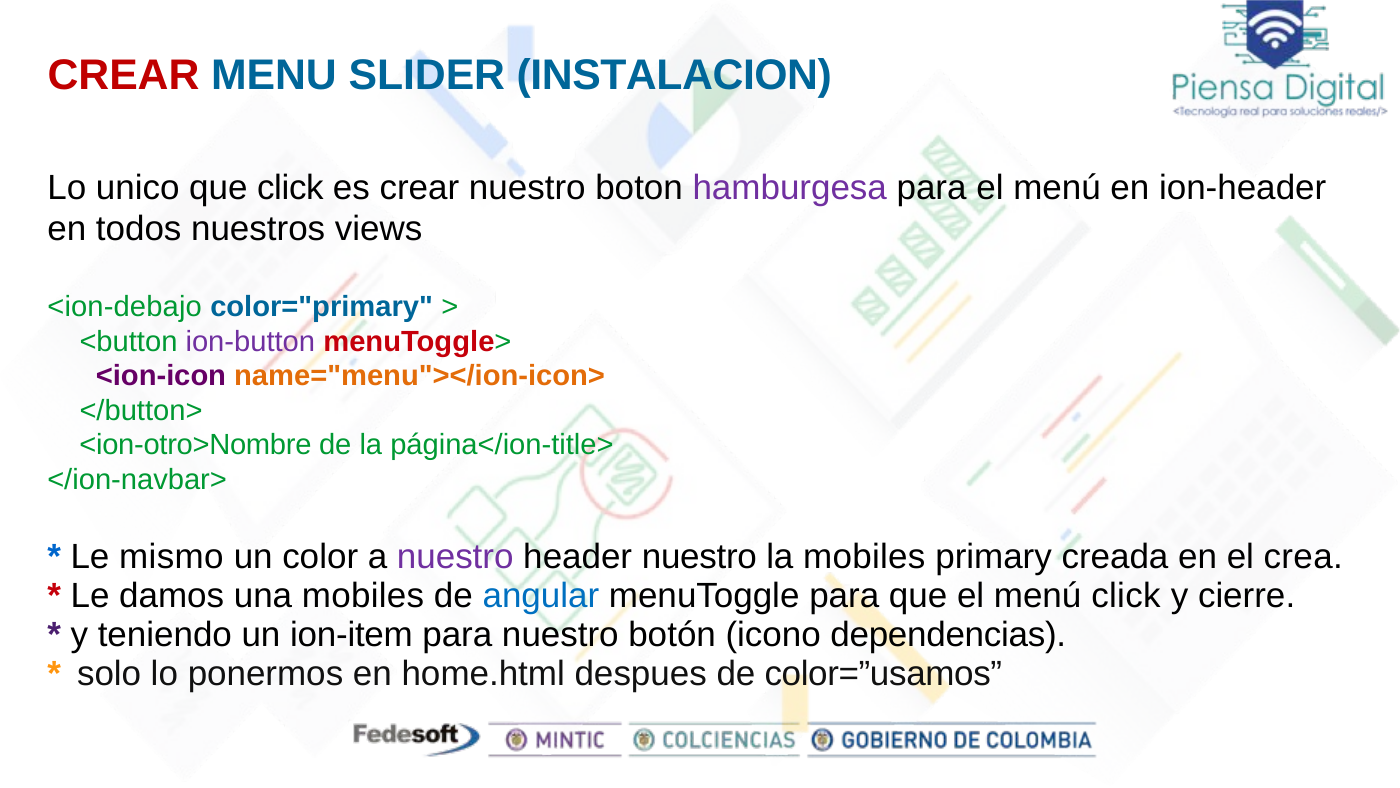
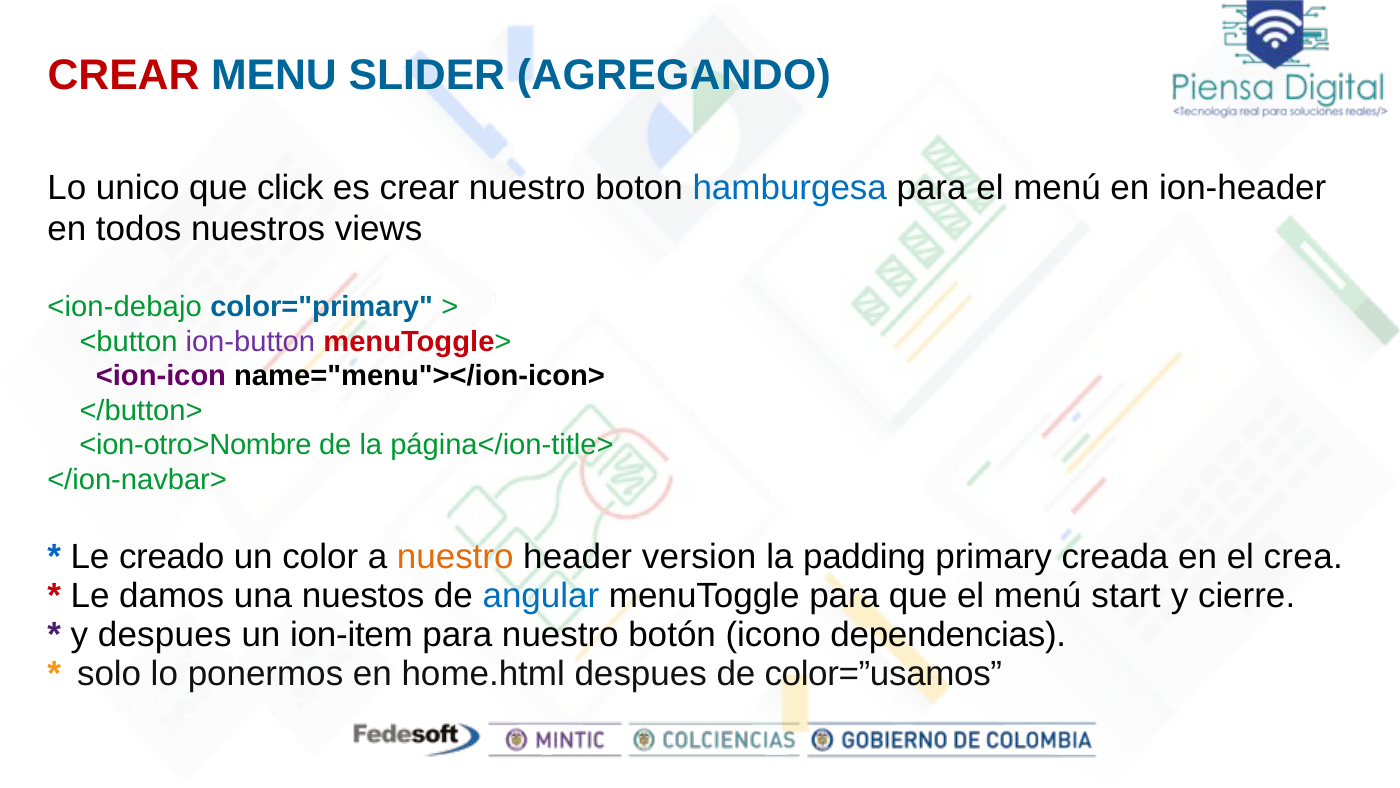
INSTALACION: INSTALACION -> AGREGANDO
hamburgesa colour: purple -> blue
name="menu"></ion-icon> colour: orange -> black
mismo: mismo -> creado
nuestro at (455, 556) colour: purple -> orange
header nuestro: nuestro -> version
la mobiles: mobiles -> padding
una mobiles: mobiles -> nuestos
menú click: click -> start
y teniendo: teniendo -> despues
